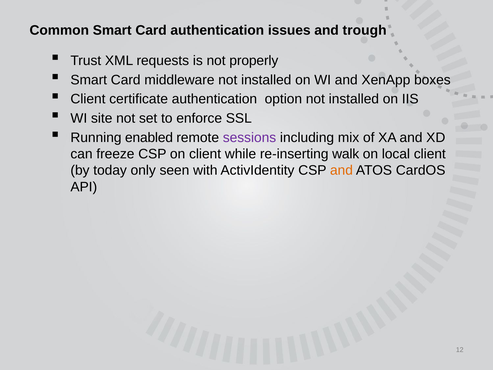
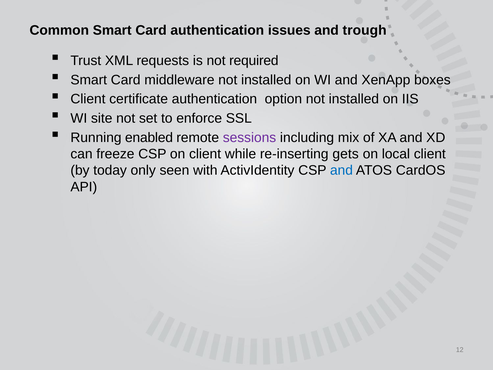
properly: properly -> required
walk: walk -> gets
and at (341, 170) colour: orange -> blue
